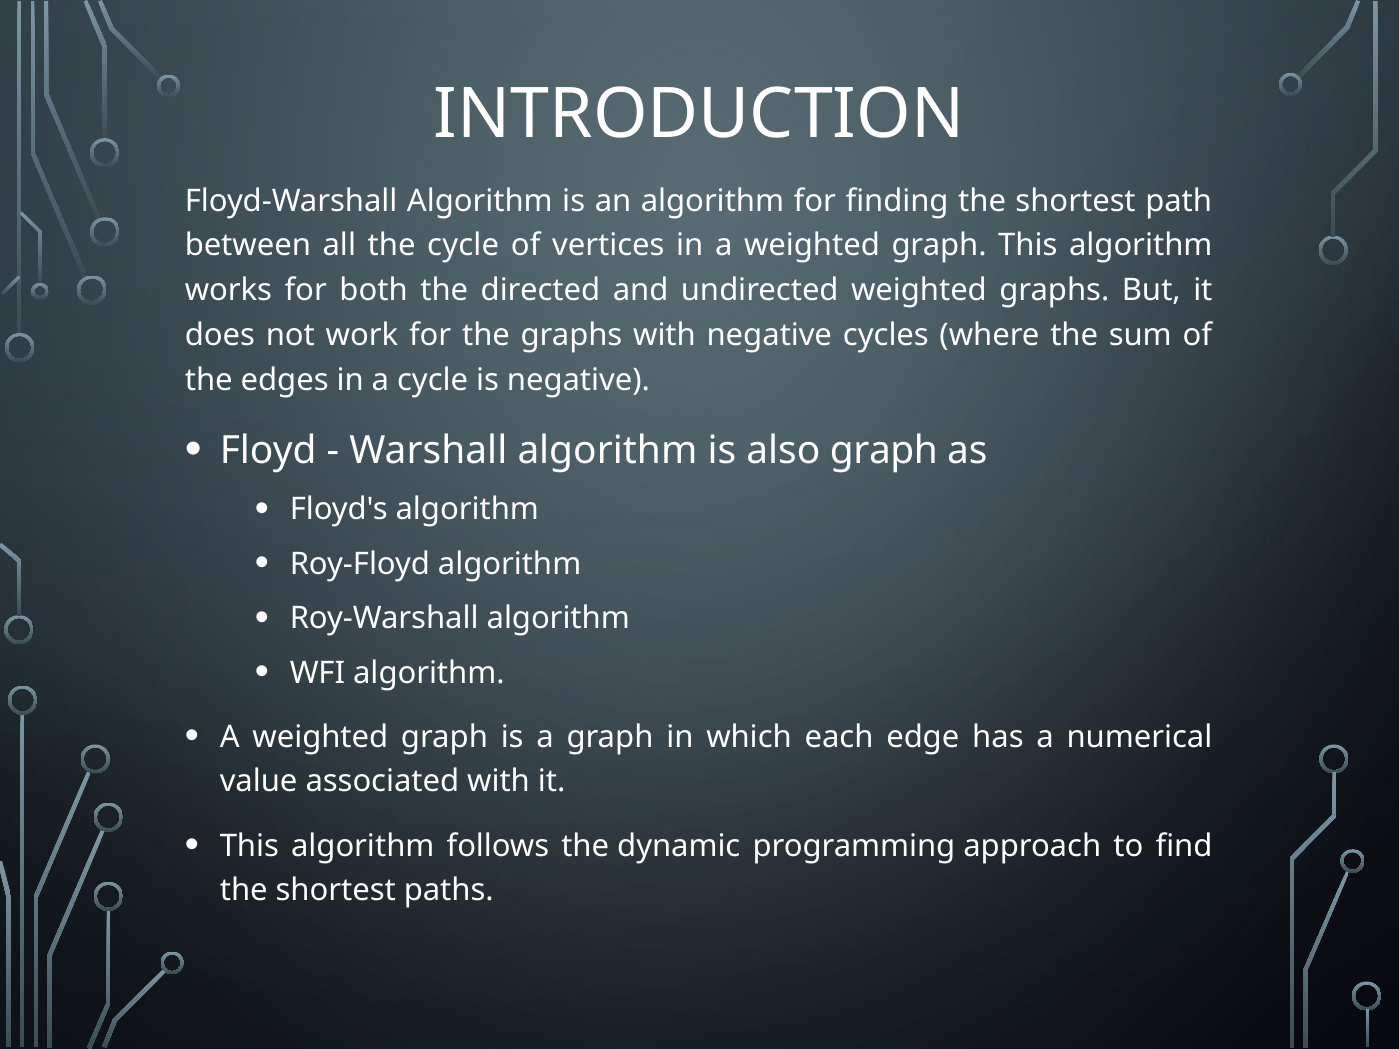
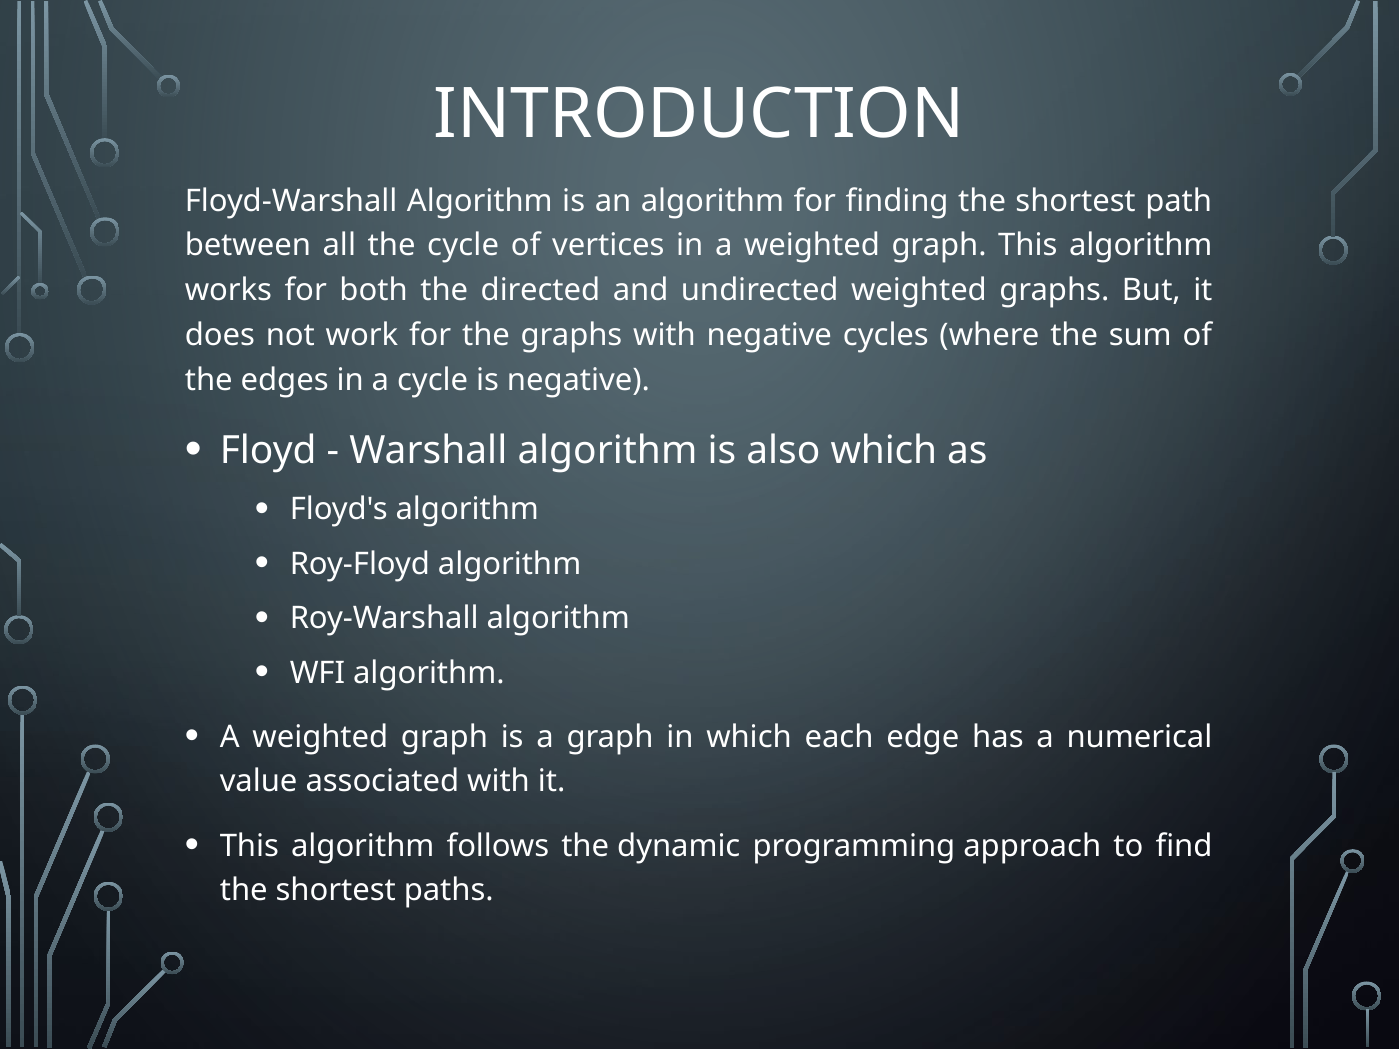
also graph: graph -> which
